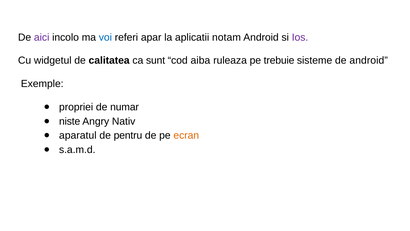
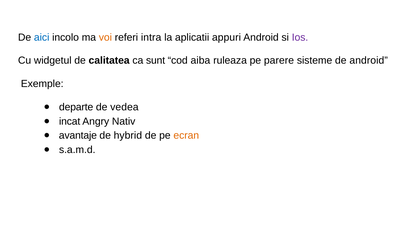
aici colour: purple -> blue
voi colour: blue -> orange
apar: apar -> intra
notam: notam -> appuri
trebuie: trebuie -> parere
propriei: propriei -> departe
numar: numar -> vedea
niste: niste -> incat
aparatul: aparatul -> avantaje
pentru: pentru -> hybrid
